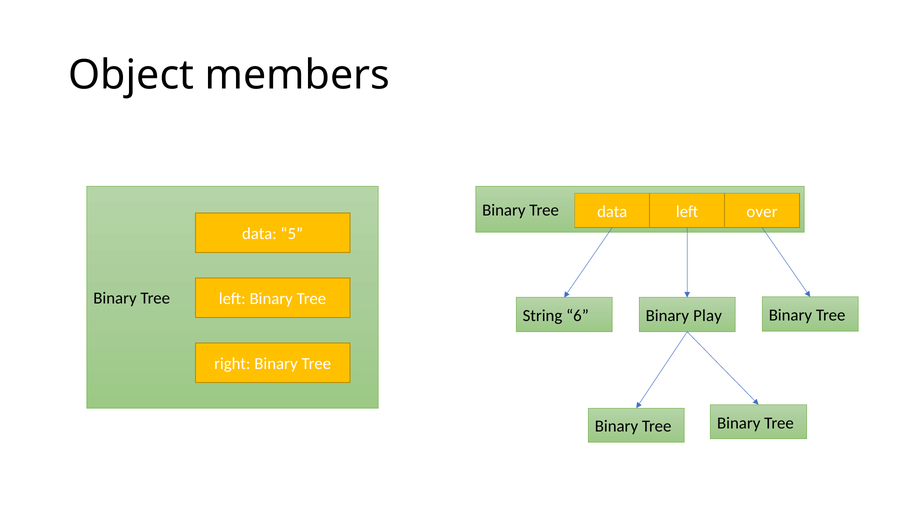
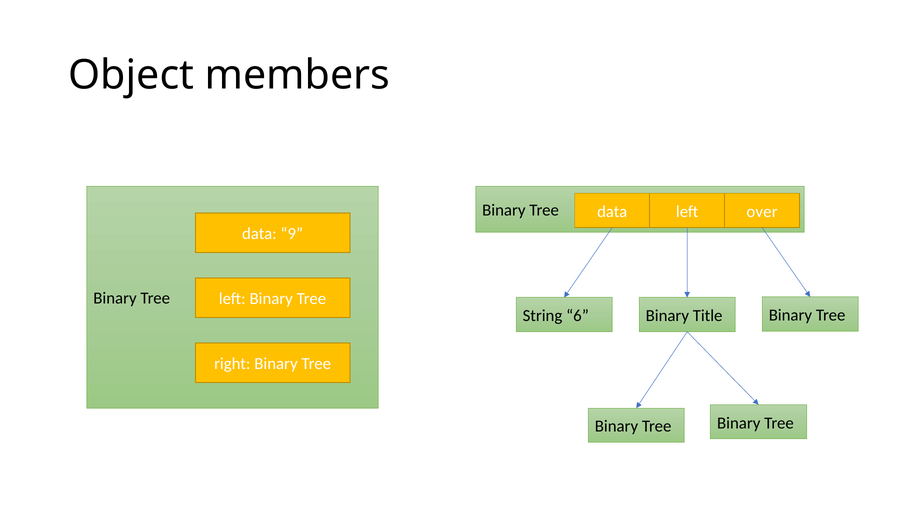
5: 5 -> 9
Play: Play -> Title
